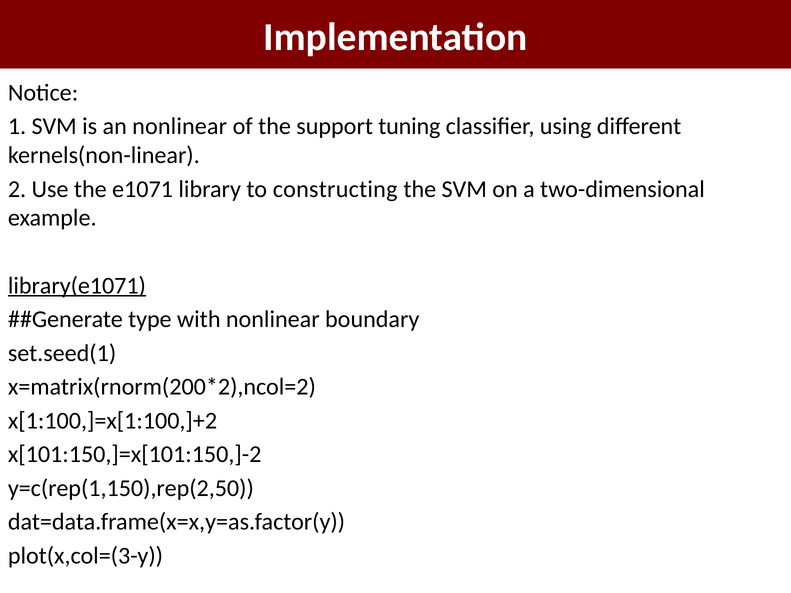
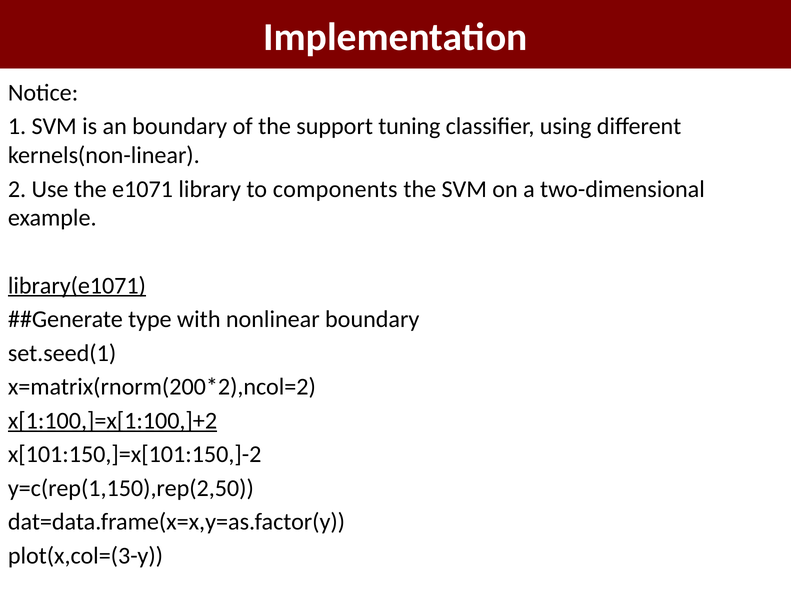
an nonlinear: nonlinear -> boundary
constructing: constructing -> components
x[1:100,]=x[1:100,]+2 underline: none -> present
